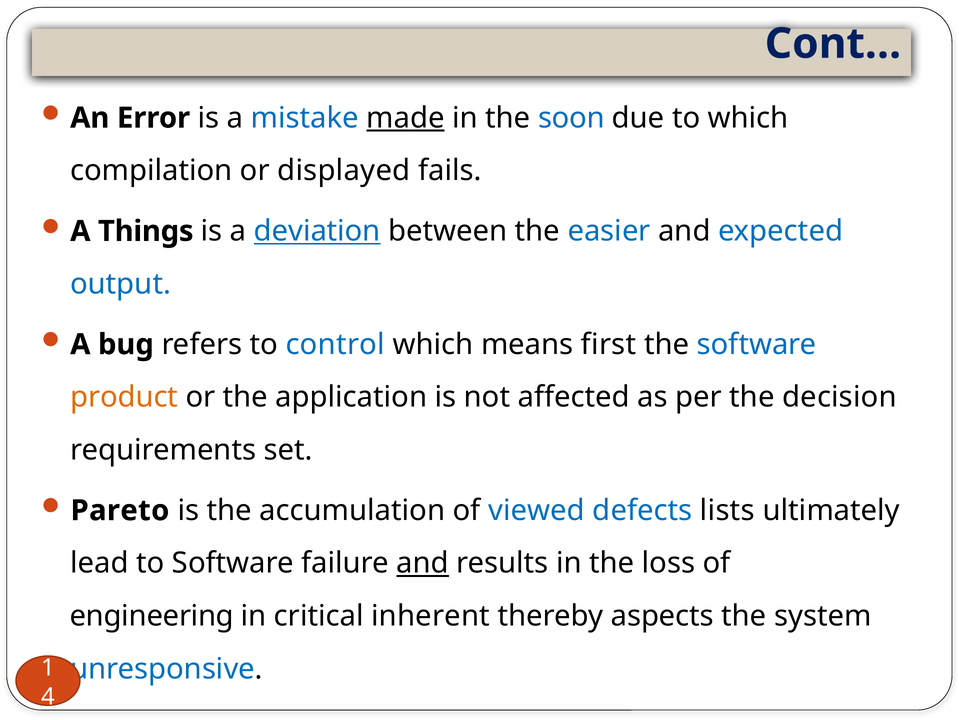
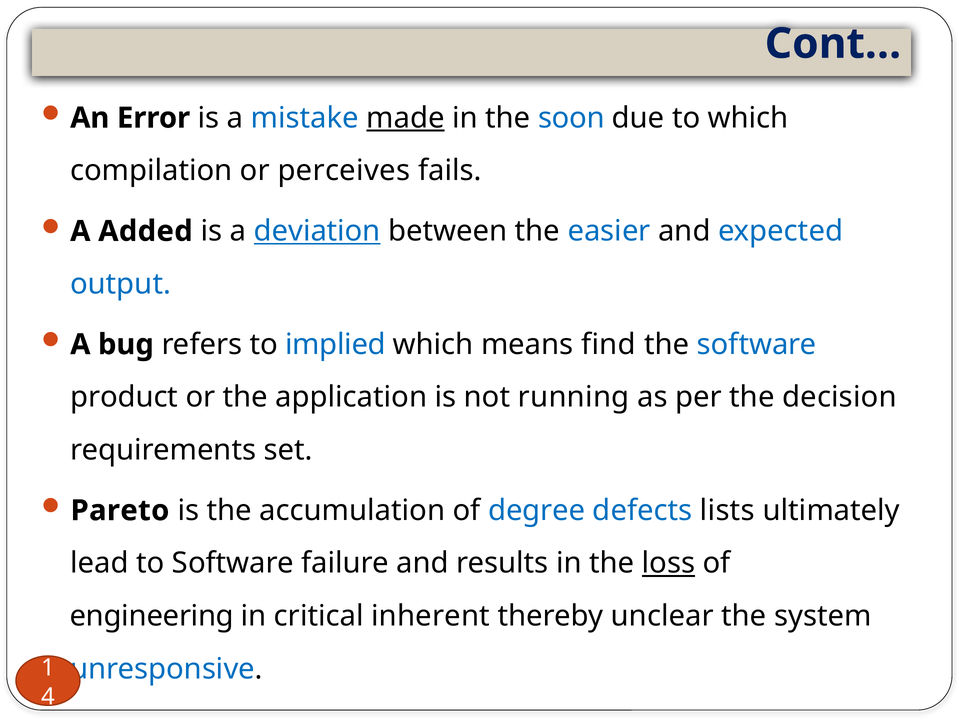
displayed: displayed -> perceives
Things: Things -> Added
control: control -> implied
first: first -> find
product colour: orange -> black
affected: affected -> running
viewed: viewed -> degree
and at (423, 563) underline: present -> none
loss underline: none -> present
aspects: aspects -> unclear
